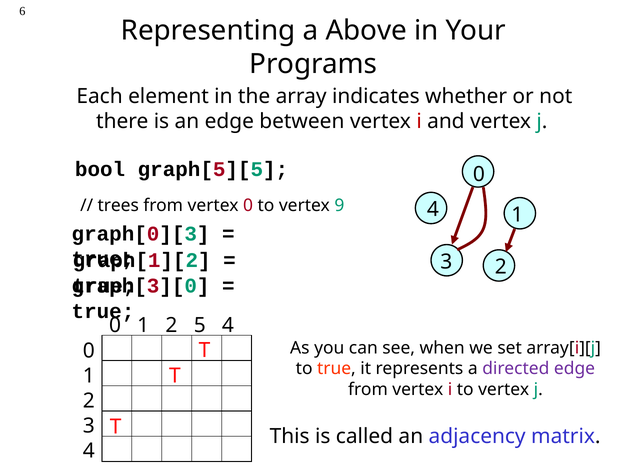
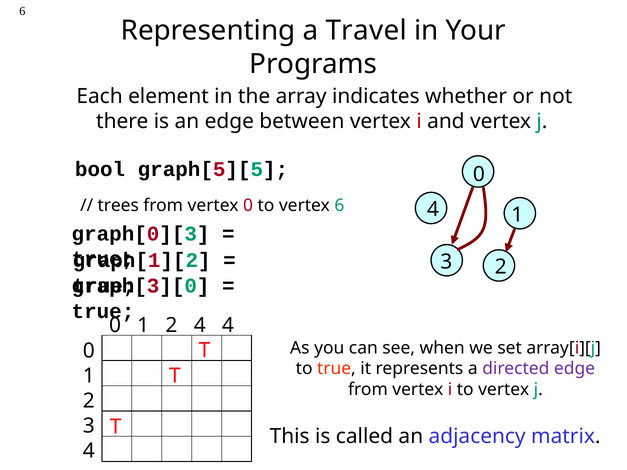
Above: Above -> Travel
vertex 9: 9 -> 6
2 5: 5 -> 4
